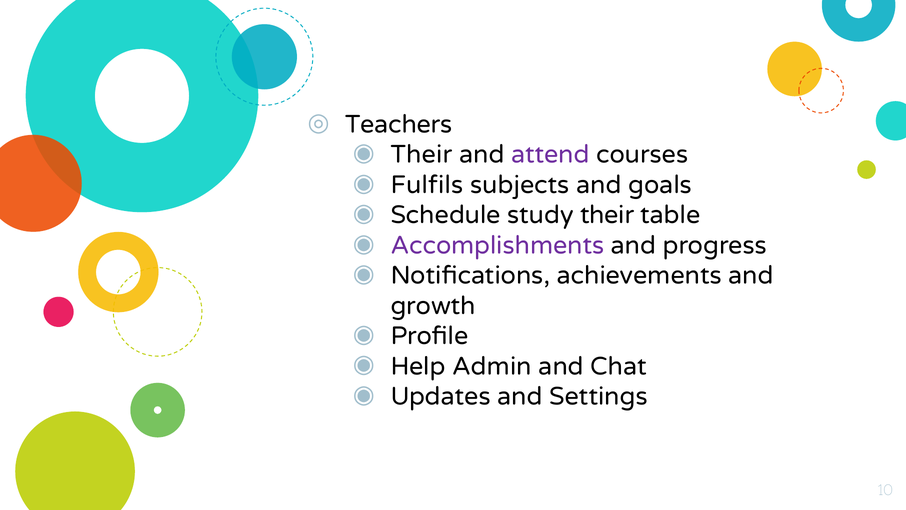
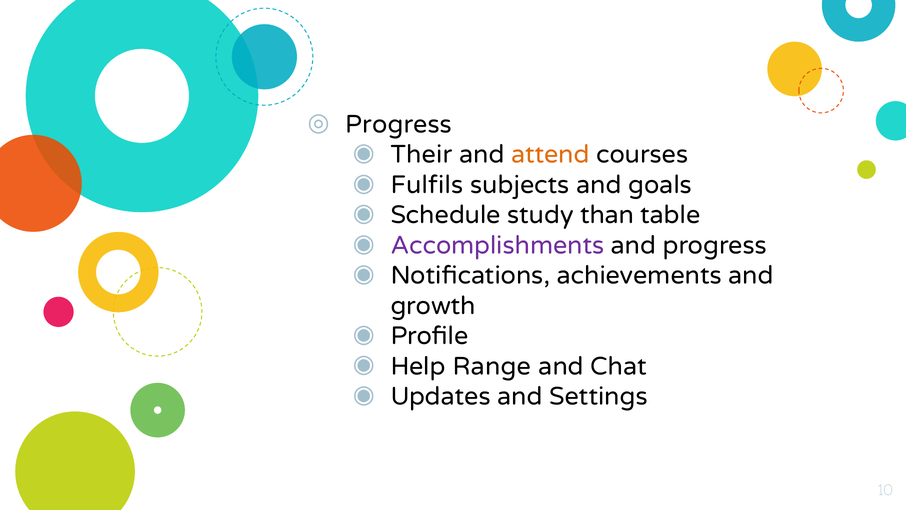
Teachers at (399, 124): Teachers -> Progress
attend colour: purple -> orange
study their: their -> than
Admin: Admin -> Range
